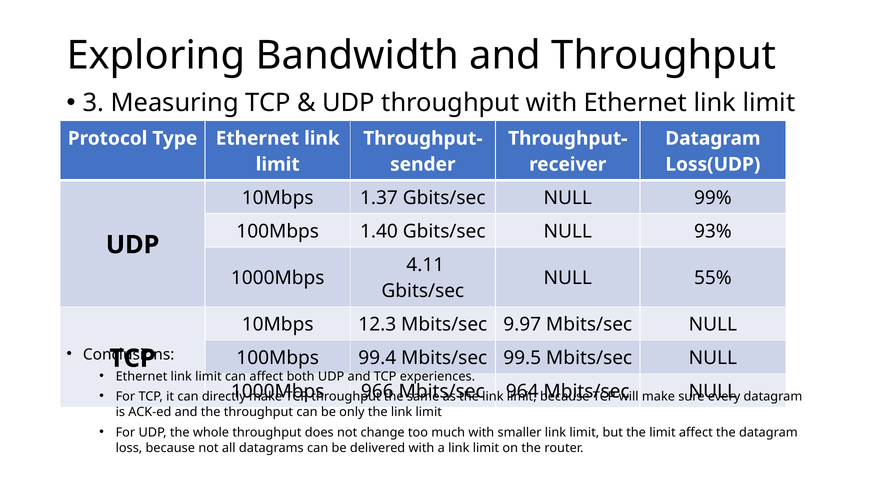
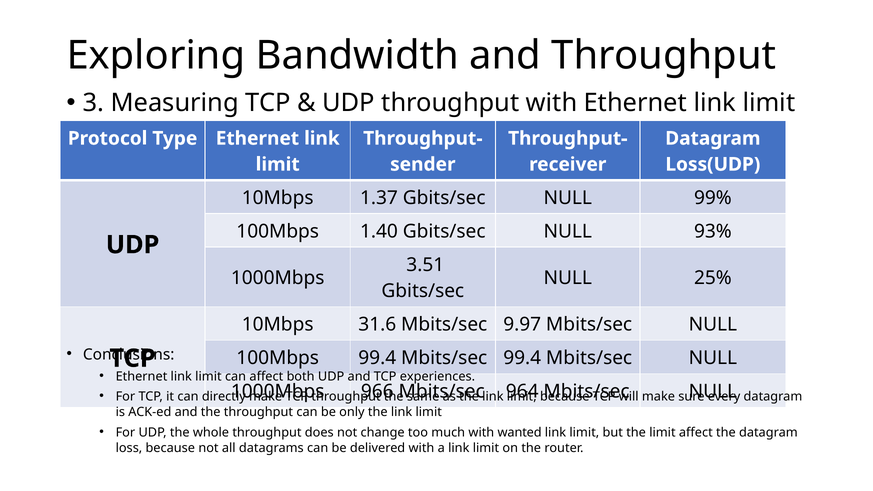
4.11: 4.11 -> 3.51
55%: 55% -> 25%
12.3: 12.3 -> 31.6
Mbits/sec 99.5: 99.5 -> 99.4
smaller: smaller -> wanted
